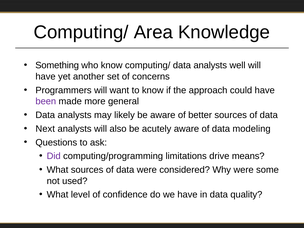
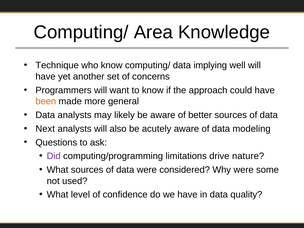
Something: Something -> Technique
computing/ data analysts: analysts -> implying
been colour: purple -> orange
means: means -> nature
